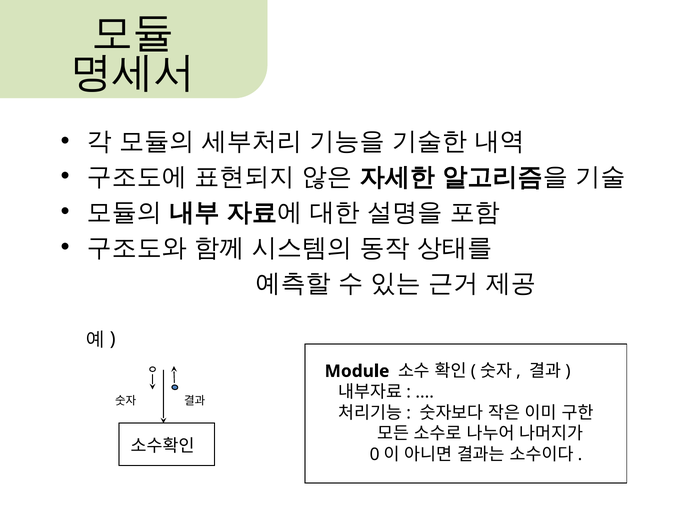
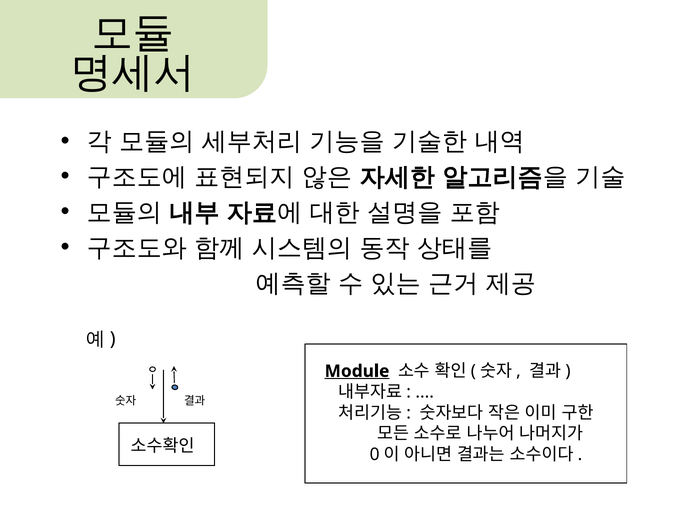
Module underline: none -> present
